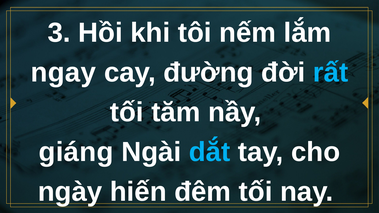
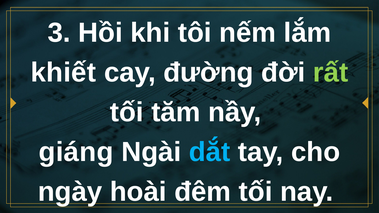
ngay: ngay -> khiết
rất colour: light blue -> light green
hiến: hiến -> hoài
